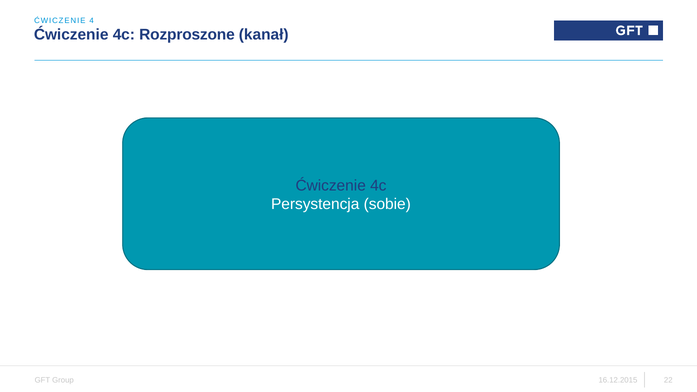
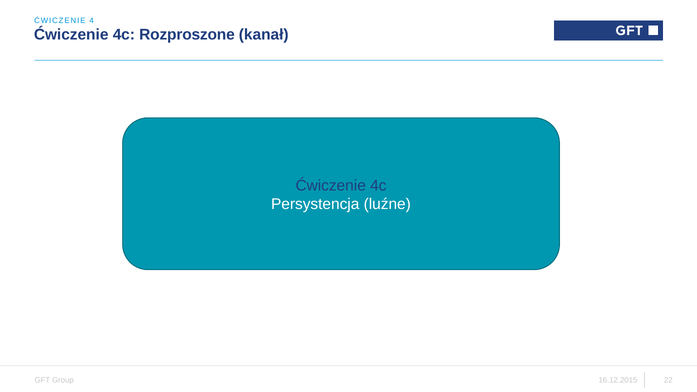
sobie: sobie -> luźne
